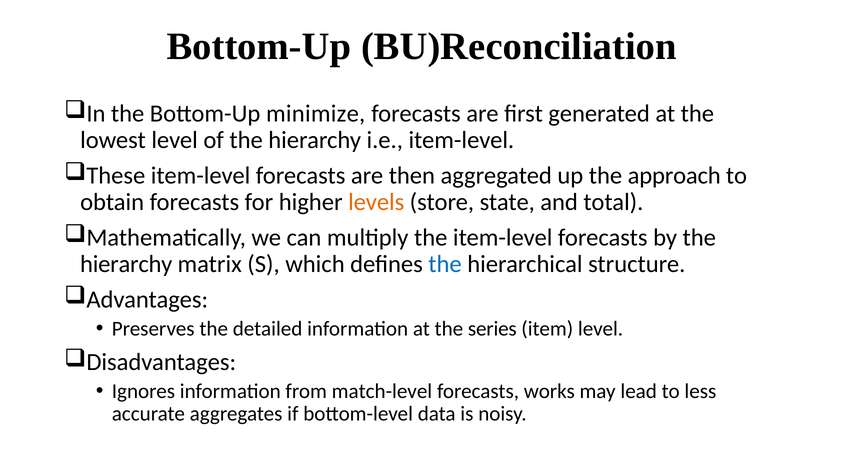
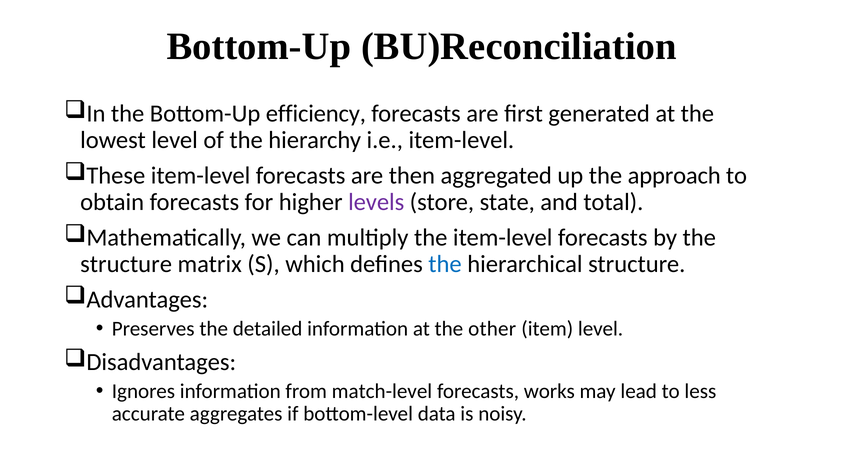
minimize: minimize -> efficiency
levels colour: orange -> purple
hierarchy at (126, 264): hierarchy -> structure
series: series -> other
